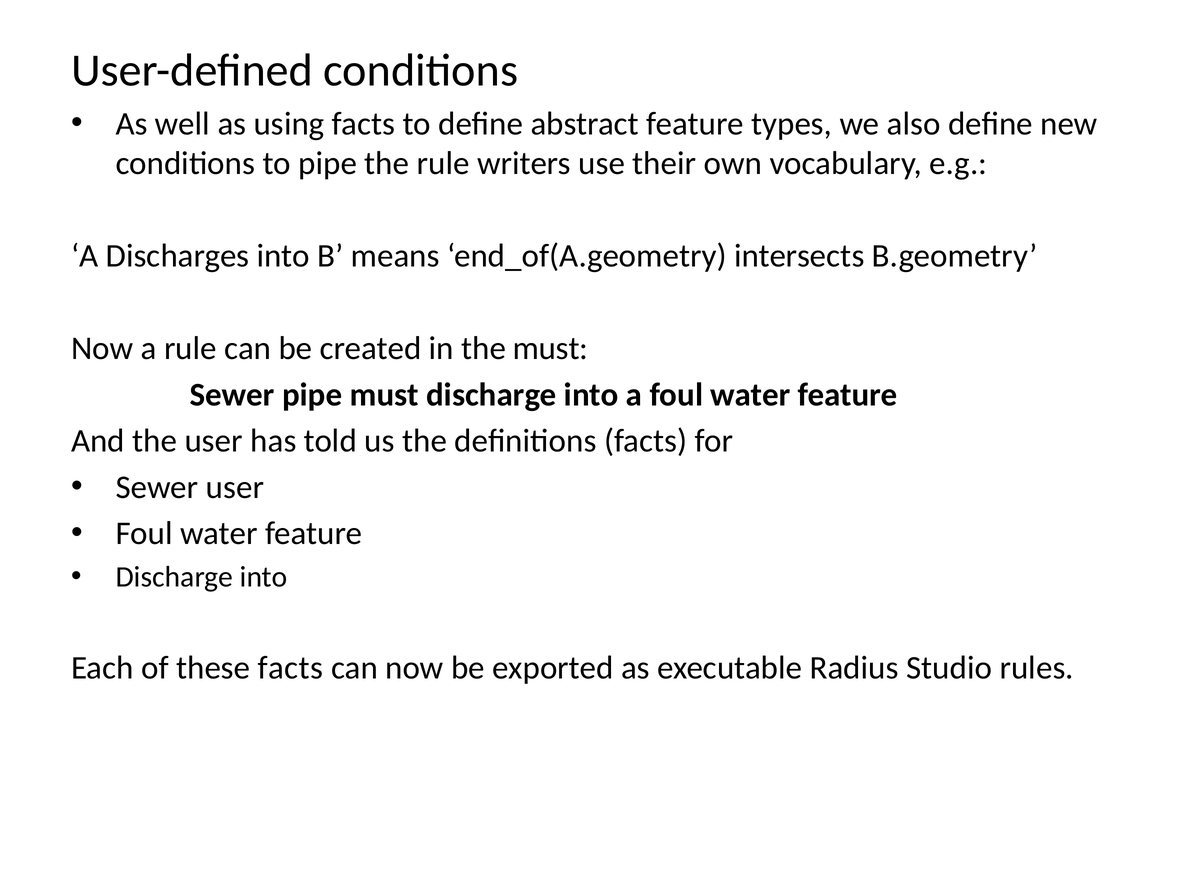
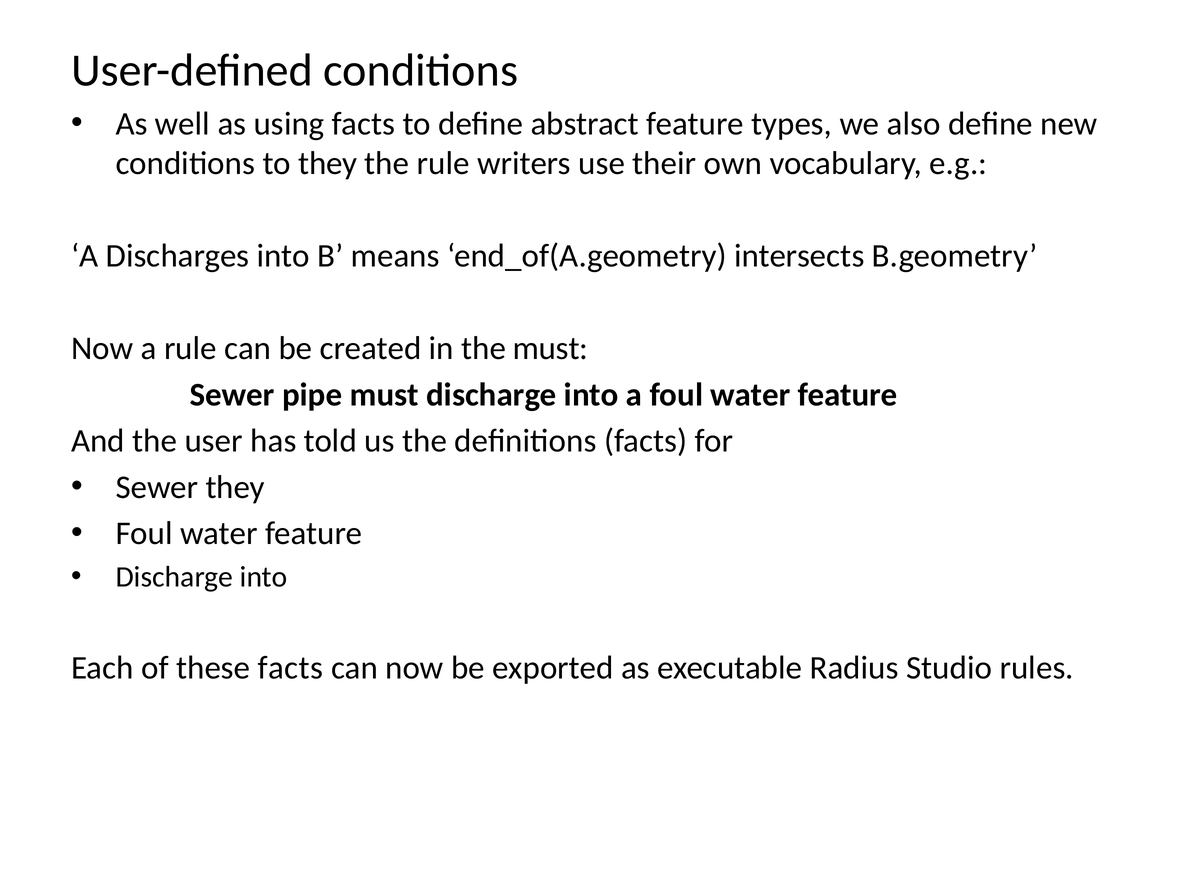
to pipe: pipe -> they
Sewer user: user -> they
